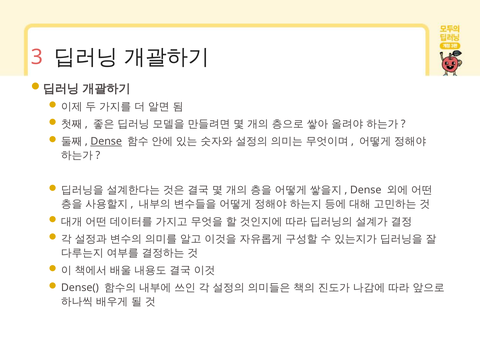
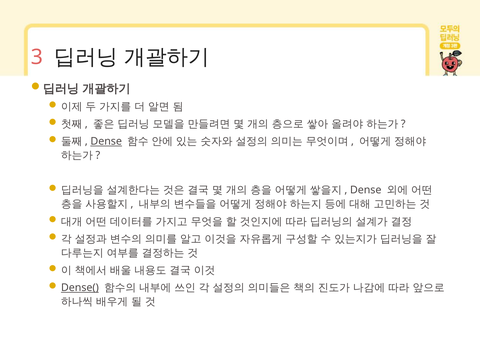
Dense( underline: none -> present
